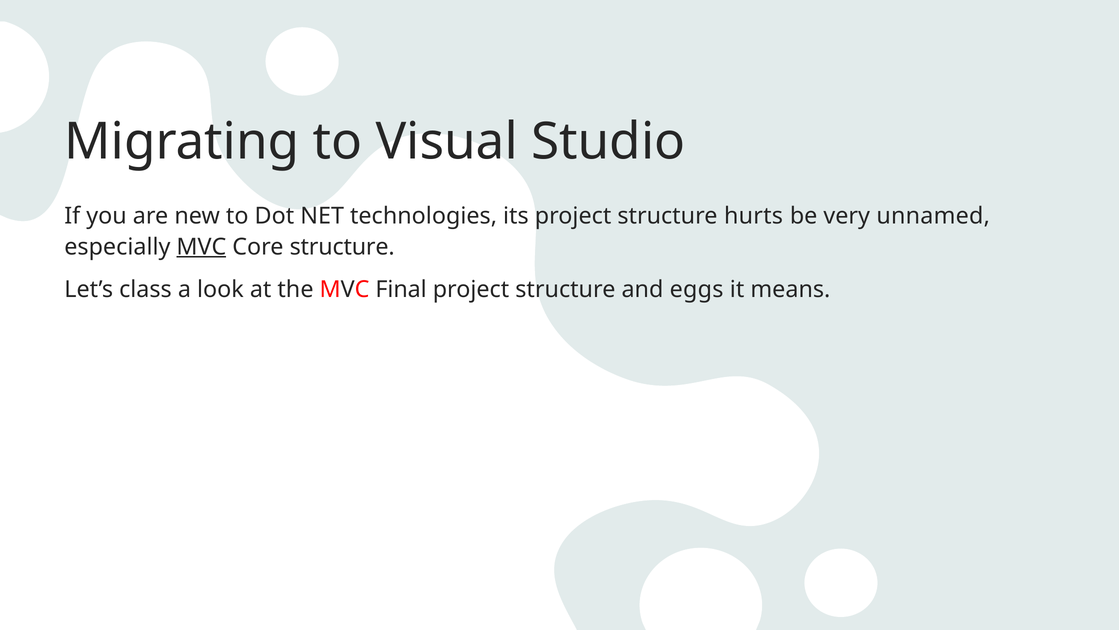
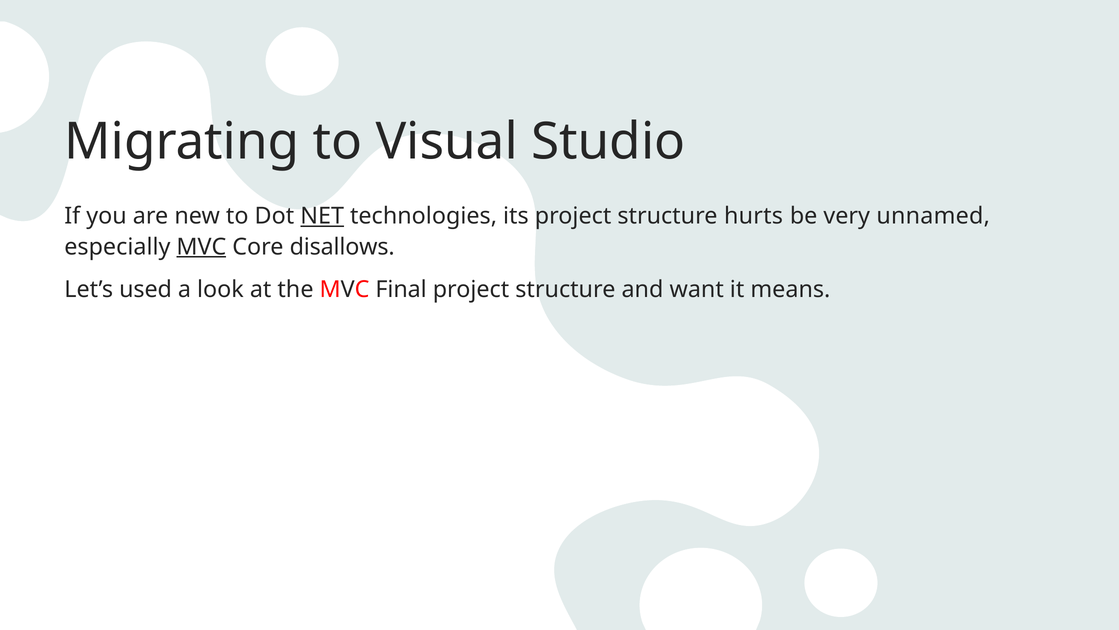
NET underline: none -> present
Core structure: structure -> disallows
class: class -> used
eggs: eggs -> want
